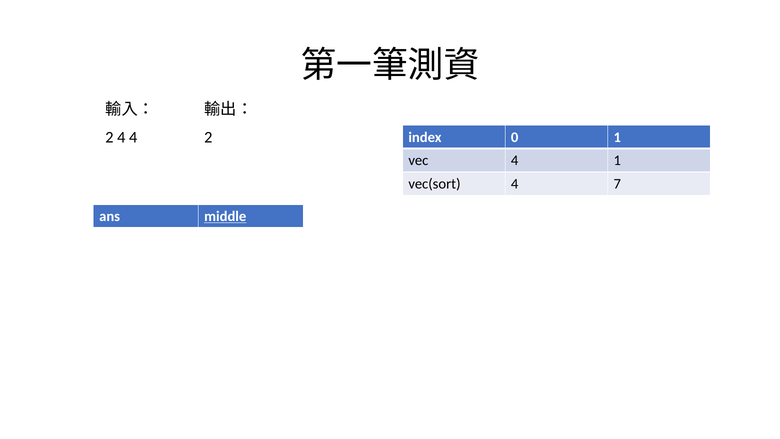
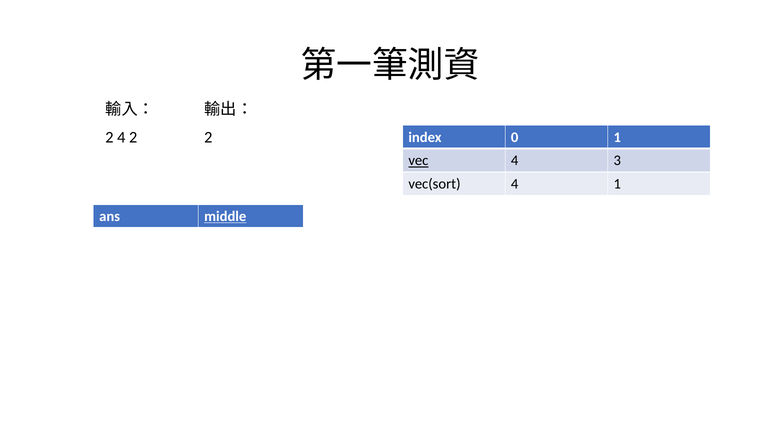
4 4: 4 -> 2
vec underline: none -> present
4 1: 1 -> 3
4 7: 7 -> 1
